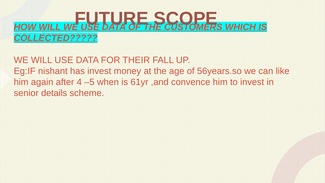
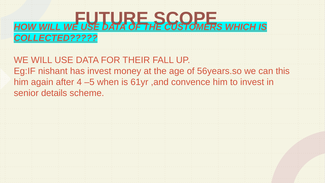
like: like -> this
